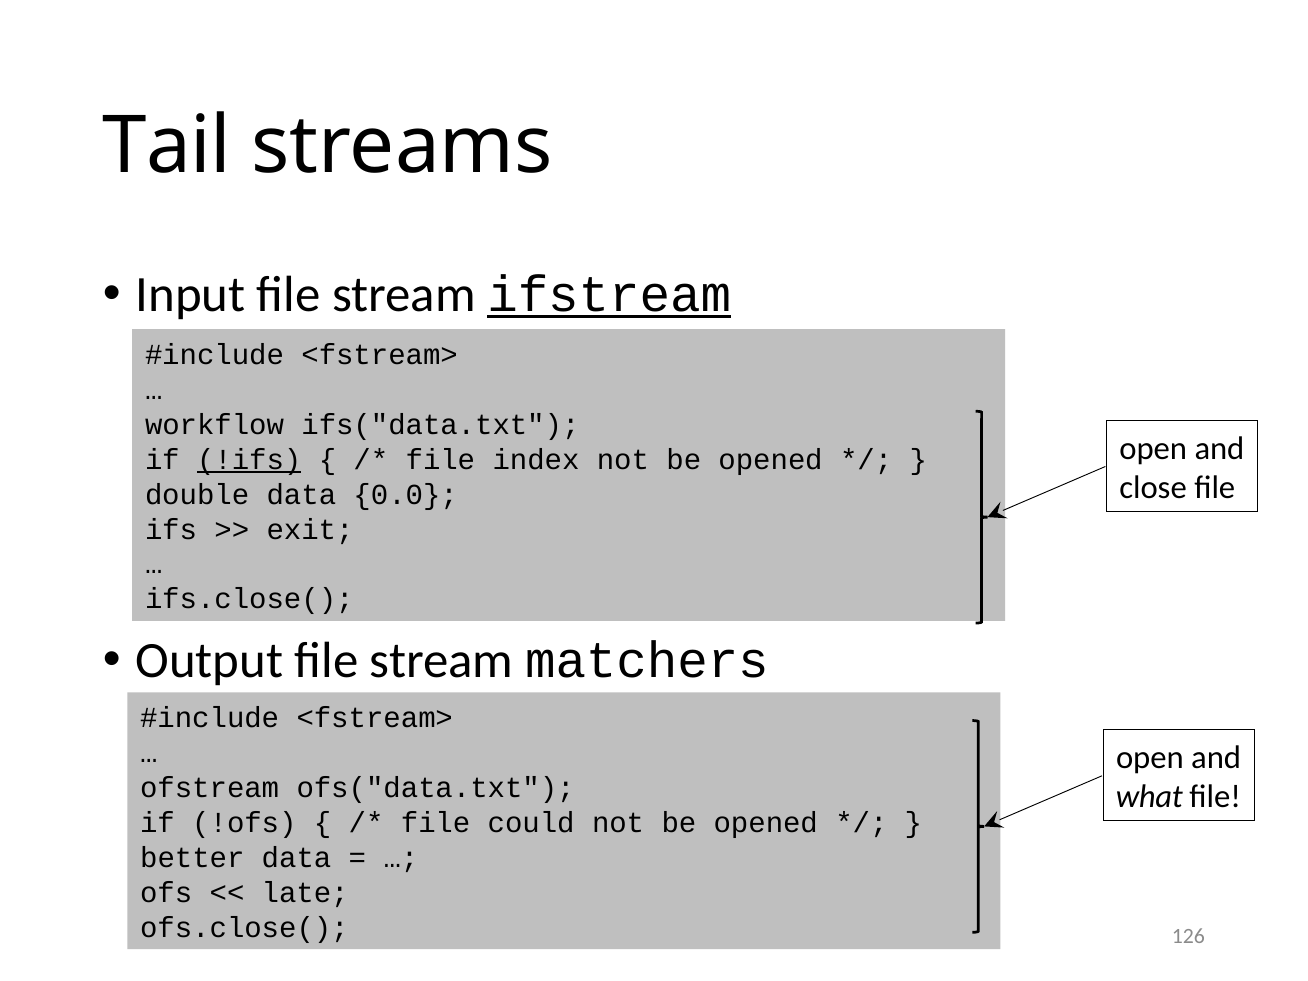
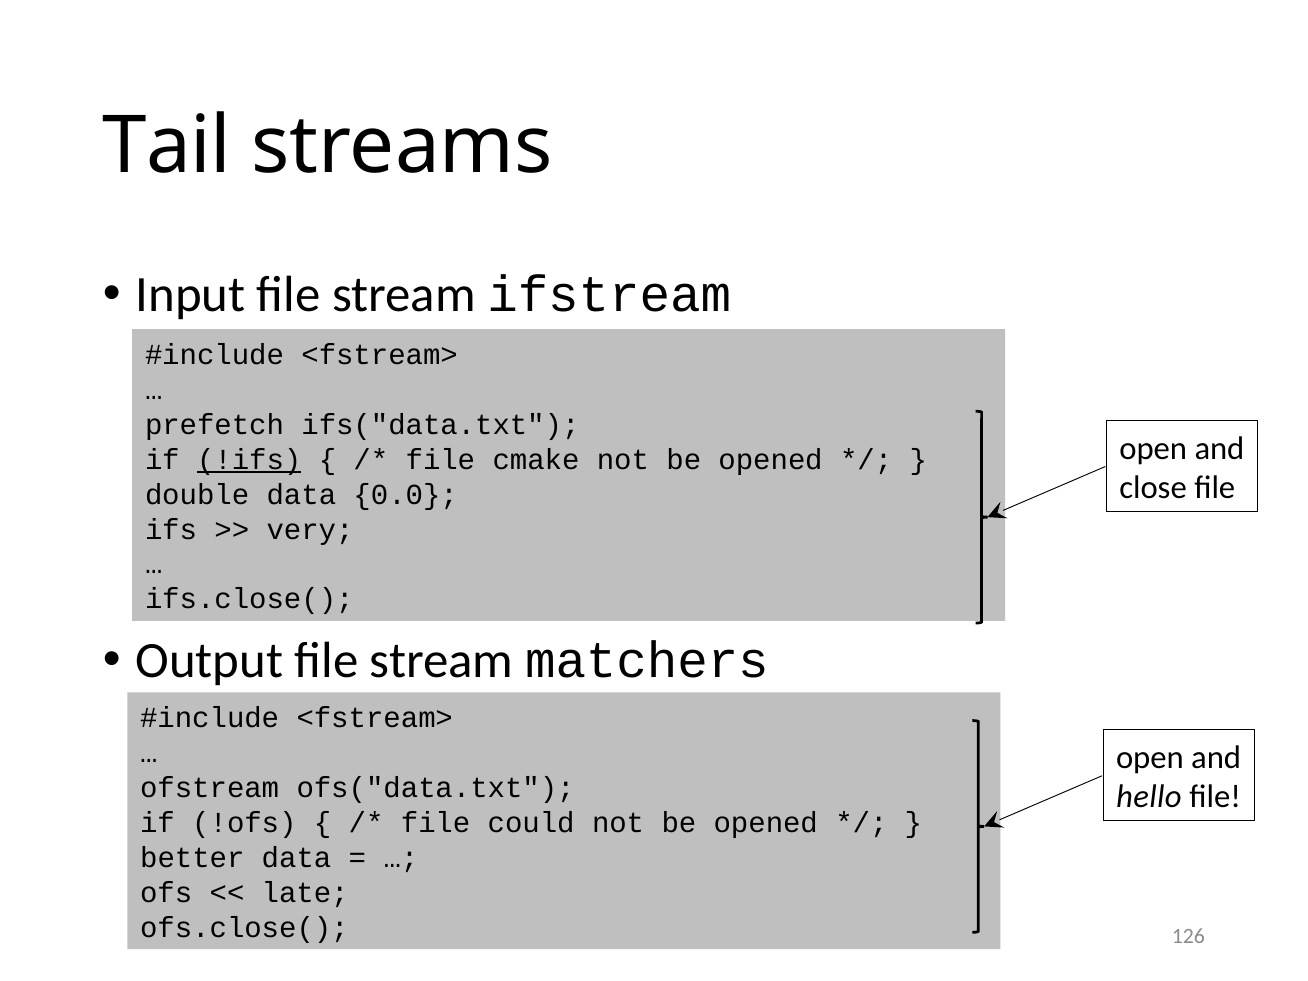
ifstream underline: present -> none
workflow: workflow -> prefetch
index: index -> cmake
exit: exit -> very
what: what -> hello
